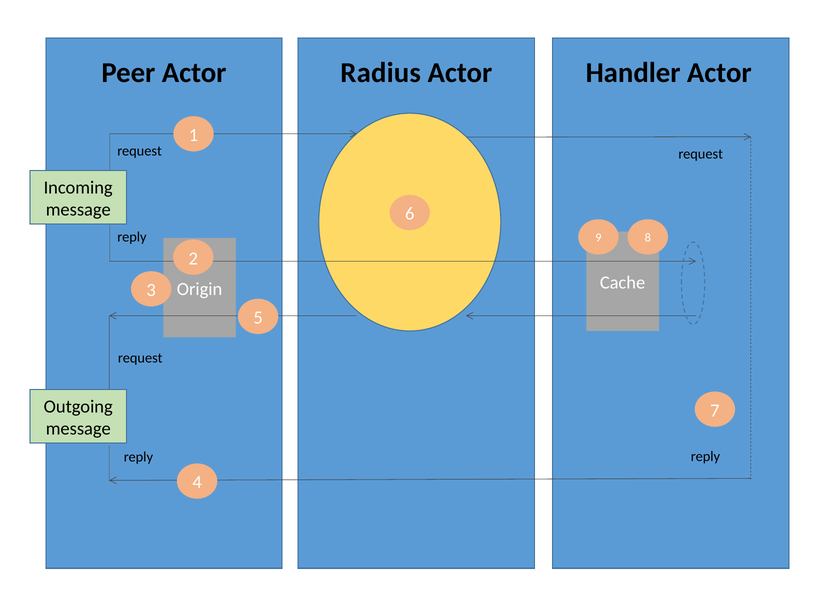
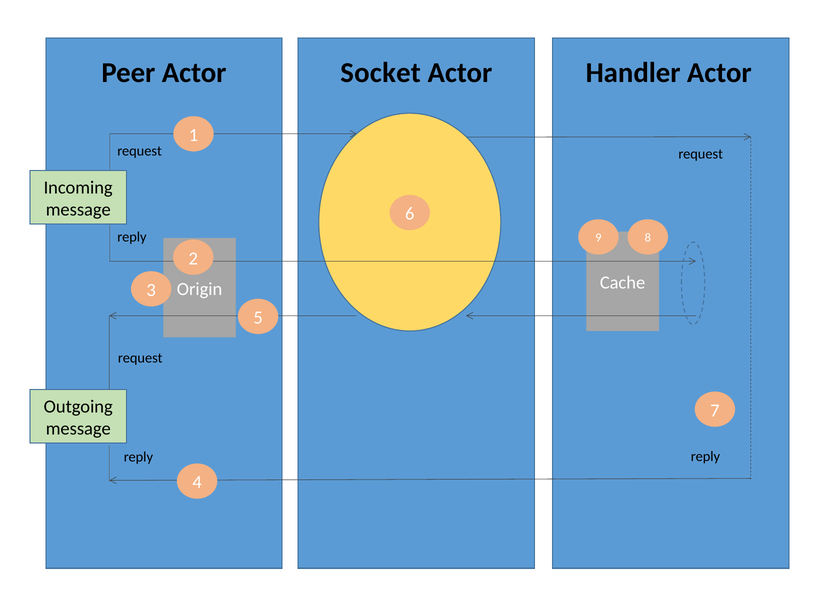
Radius: Radius -> Socket
